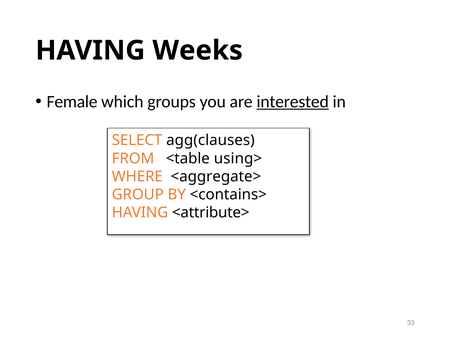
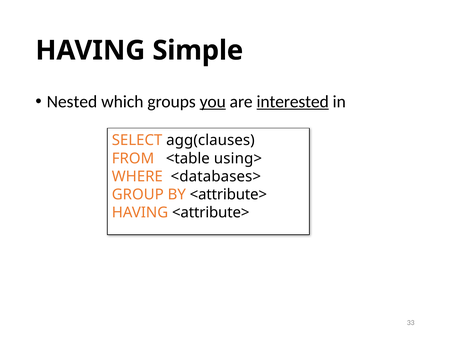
Weeks: Weeks -> Simple
Female: Female -> Nested
you underline: none -> present
<aggregate>: <aggregate> -> <databases>
BY <contains>: <contains> -> <attribute>
